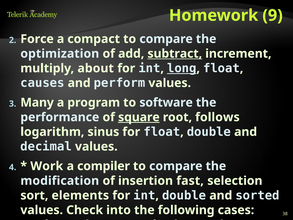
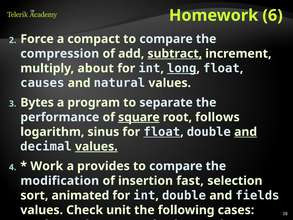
9: 9 -> 6
optimization: optimization -> compression
perform: perform -> natural
Many: Many -> Bytes
software: software -> separate
float at (162, 132) underline: none -> present
and at (246, 132) underline: none -> present
values at (96, 146) underline: none -> present
compiler: compiler -> provides
elements: elements -> animated
and sorted: sorted -> fields
into: into -> unit
